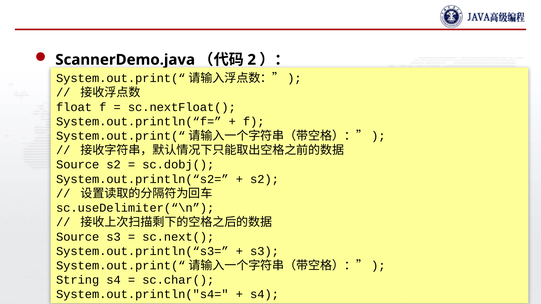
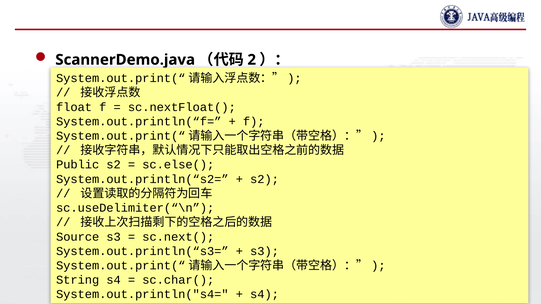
Source at (78, 165): Source -> Public
sc.dobj(: sc.dobj( -> sc.else(
